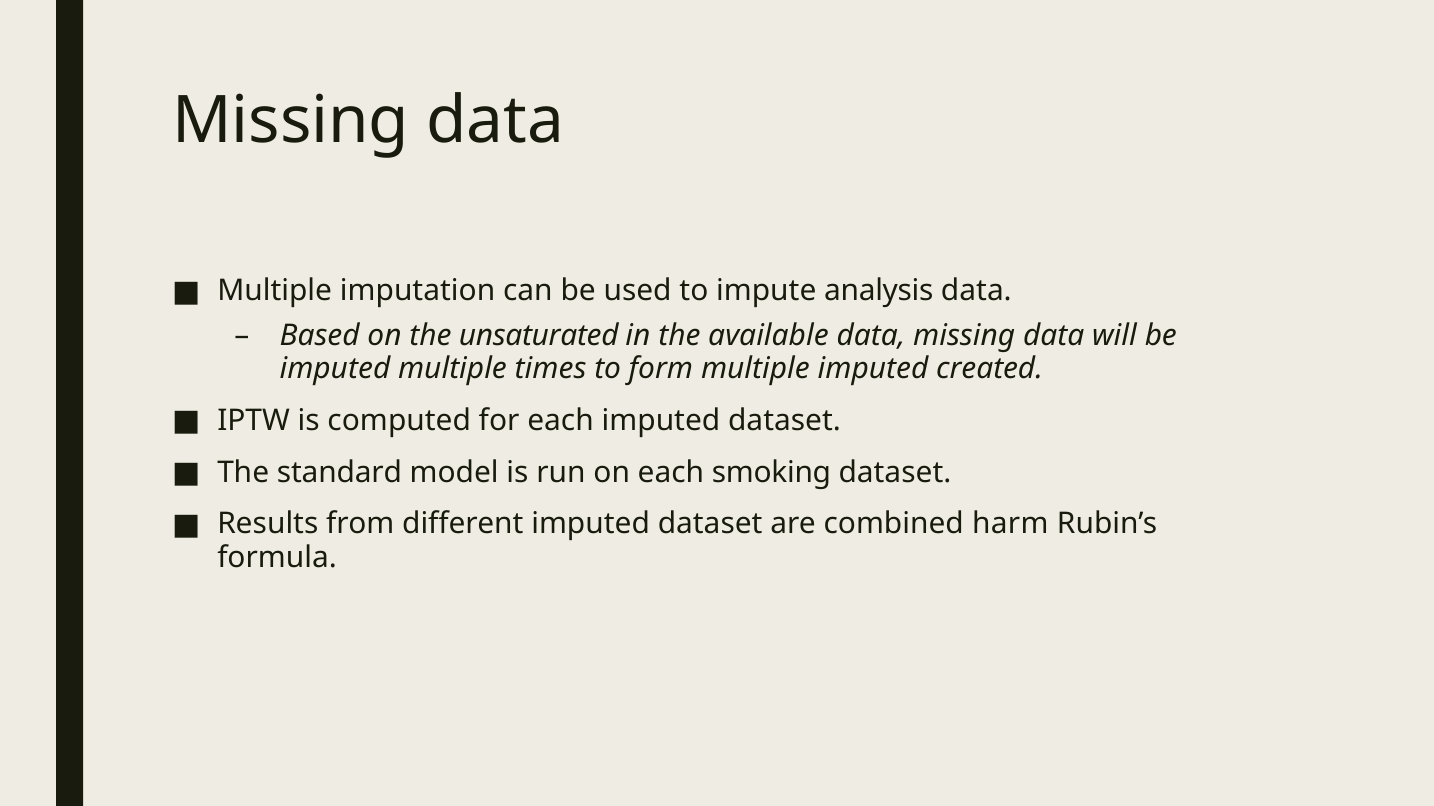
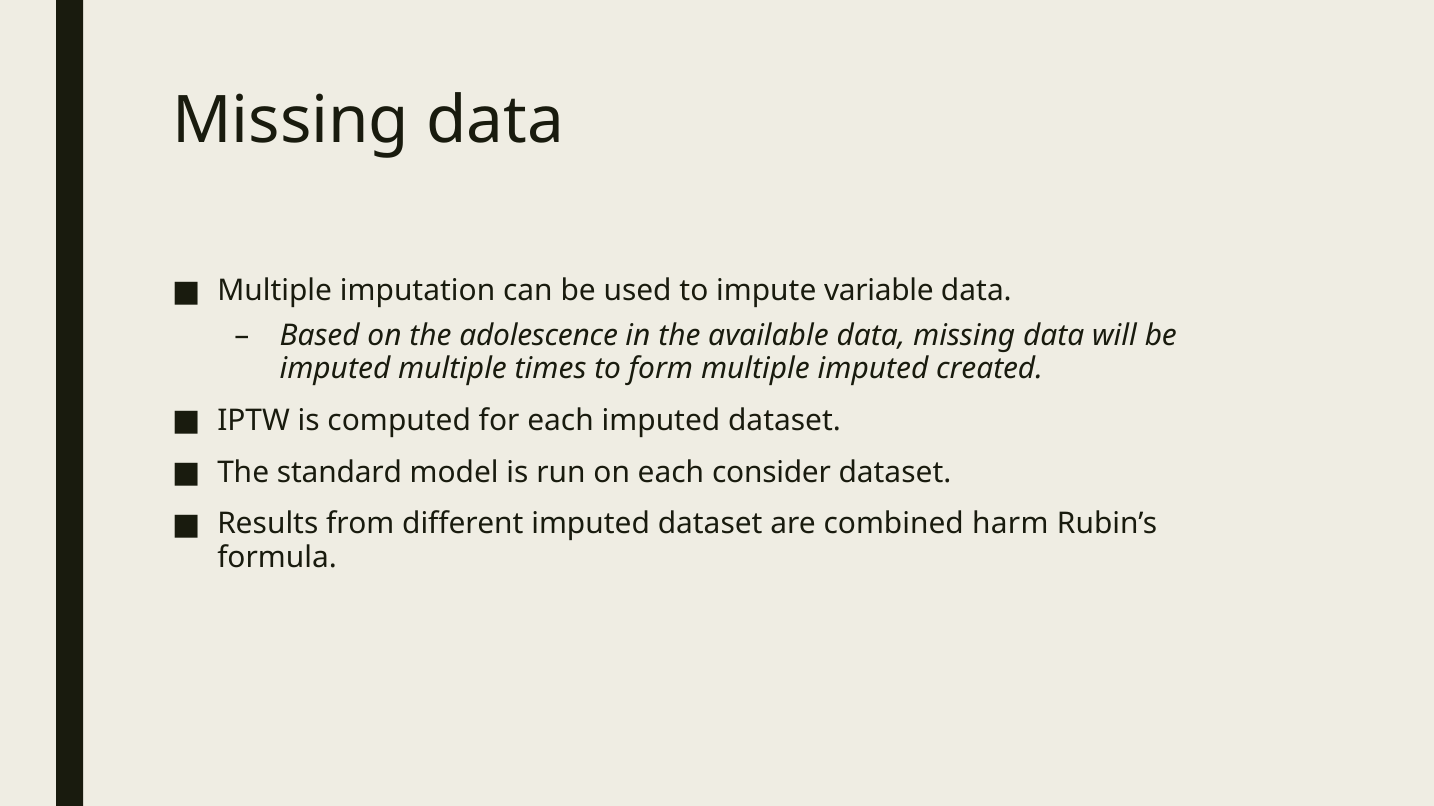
analysis: analysis -> variable
unsaturated: unsaturated -> adolescence
smoking: smoking -> consider
